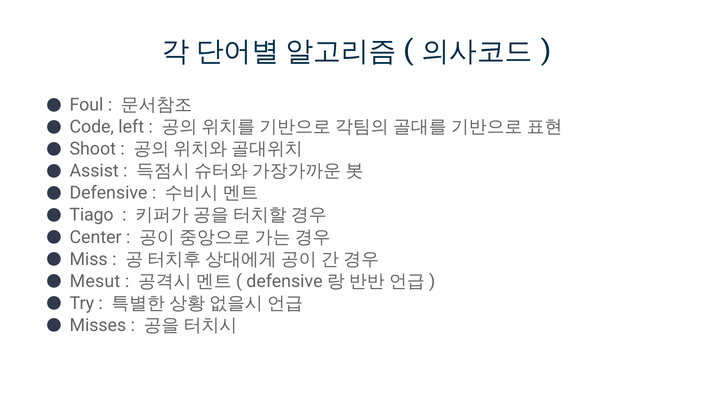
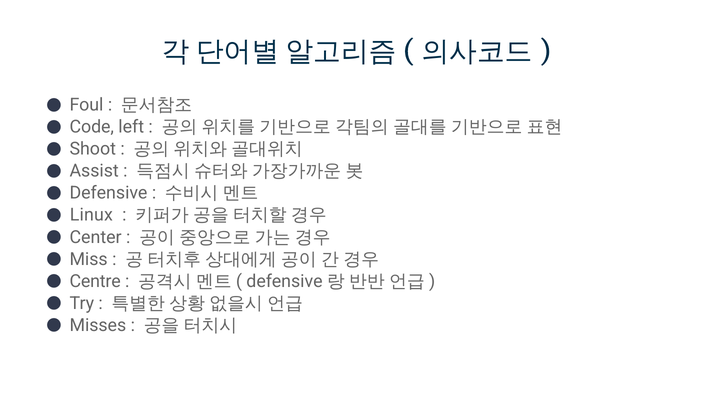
Tiago: Tiago -> Linux
Mesut: Mesut -> Centre
